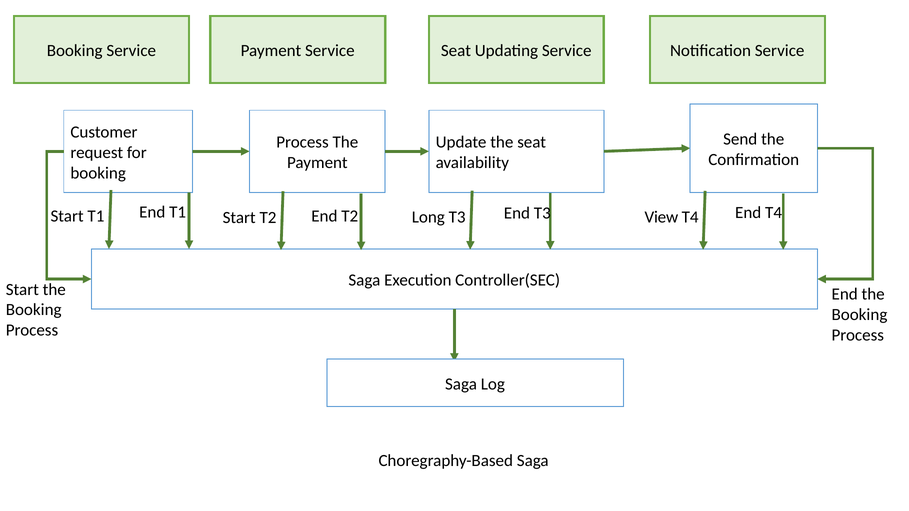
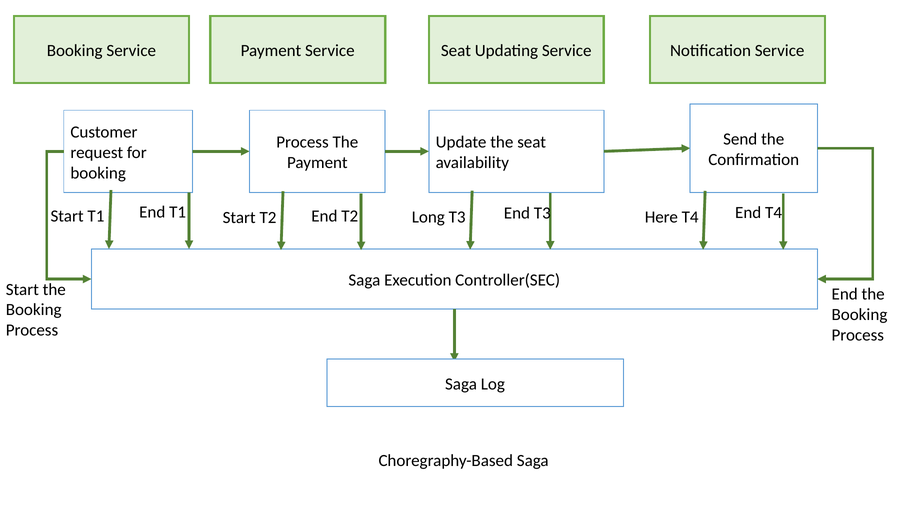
View: View -> Here
